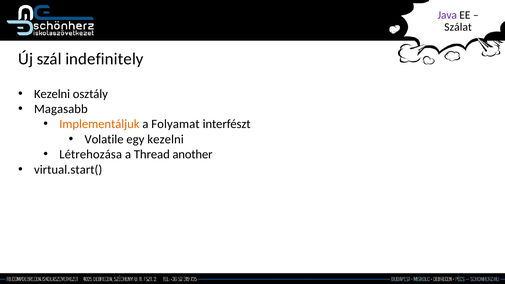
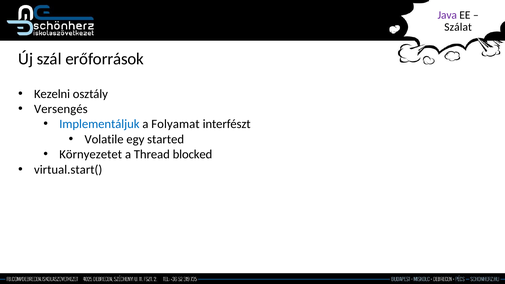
indefinitely: indefinitely -> erőforrások
Magasabb: Magasabb -> Versengés
Implementáljuk colour: orange -> blue
egy kezelni: kezelni -> started
Létrehozása: Létrehozása -> Környezetet
another: another -> blocked
